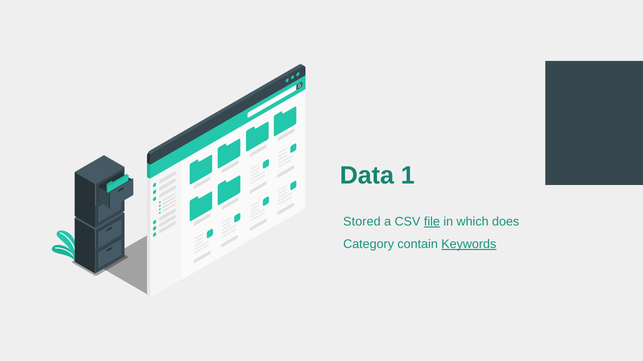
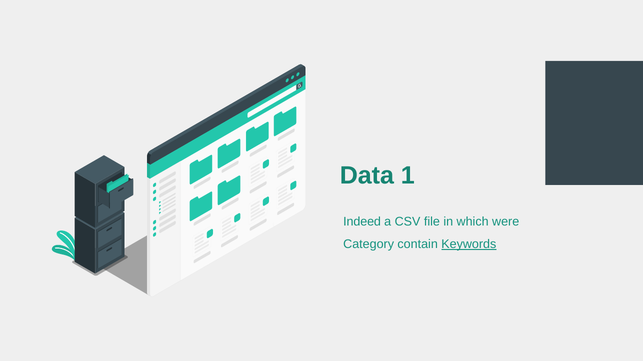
Stored: Stored -> Indeed
file underline: present -> none
does: does -> were
